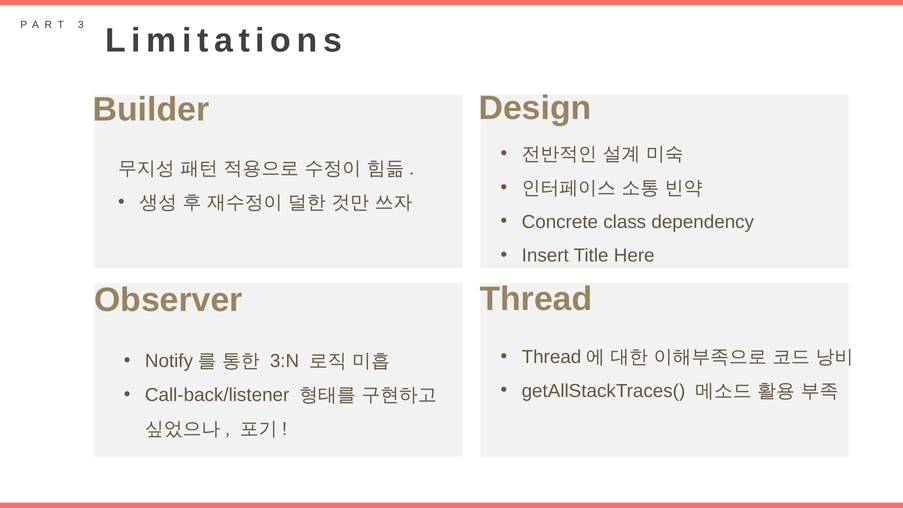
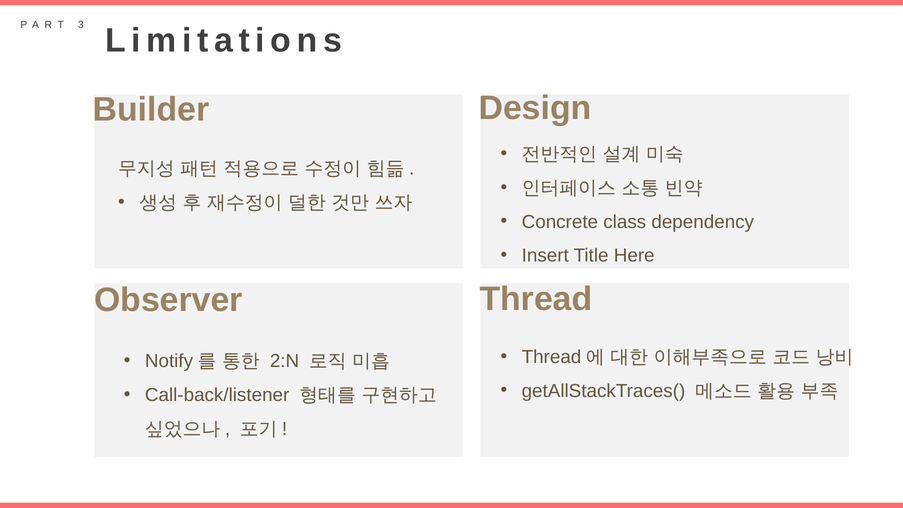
3:N: 3:N -> 2:N
